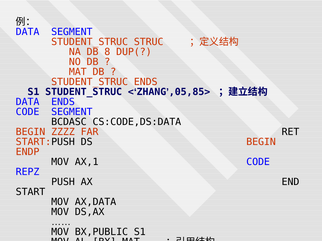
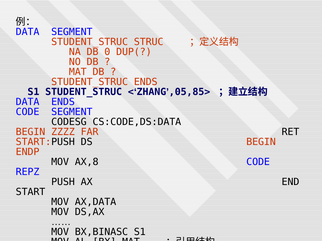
8: 8 -> 0
BCDASC: BCDASC -> CODESG
AX,1: AX,1 -> AX,8
BX,PUBLIC: BX,PUBLIC -> BX,BINASC
